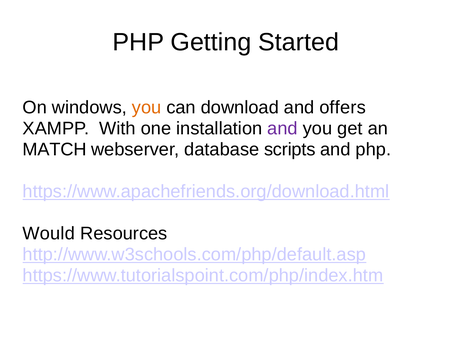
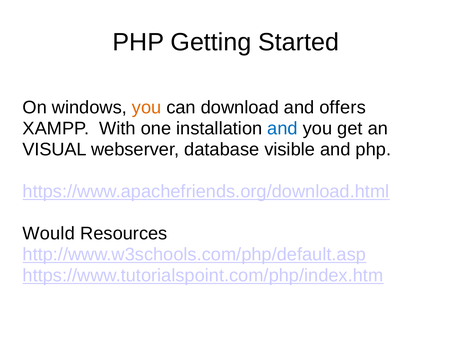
and at (283, 128) colour: purple -> blue
MATCH: MATCH -> VISUAL
scripts: scripts -> visible
